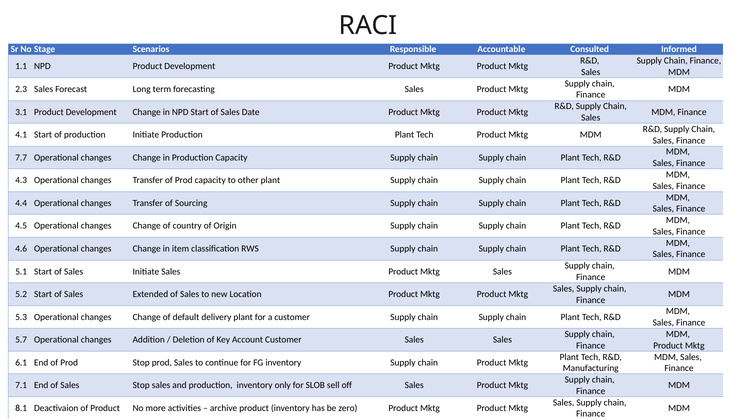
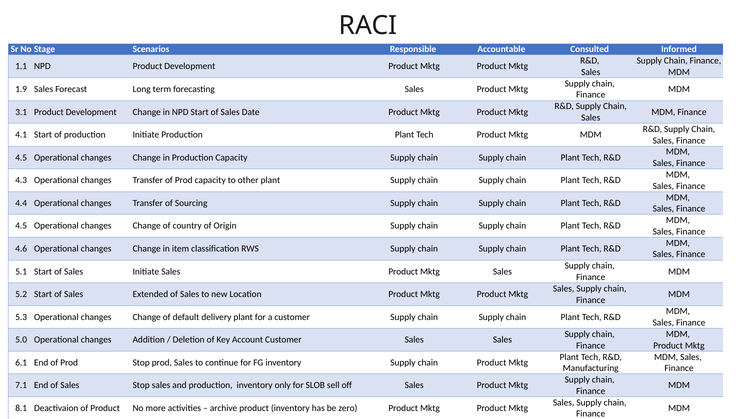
2.3: 2.3 -> 1.9
7.7 at (21, 158): 7.7 -> 4.5
5.7: 5.7 -> 5.0
